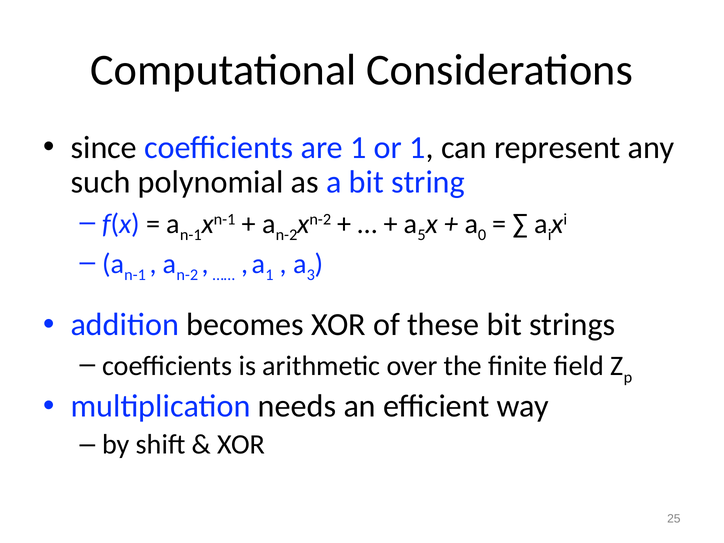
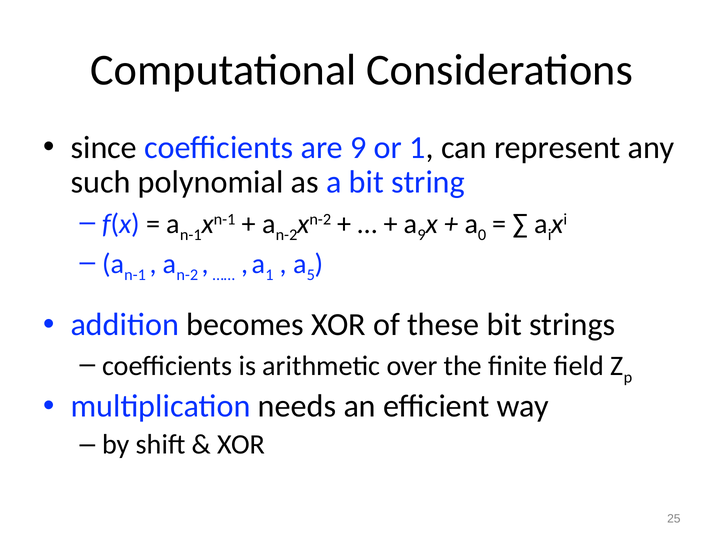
are 1: 1 -> 9
a 5: 5 -> 9
3: 3 -> 5
